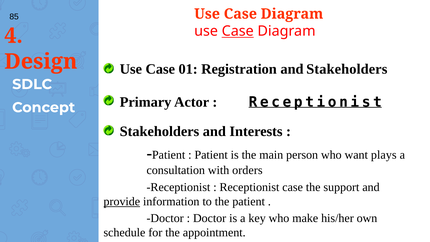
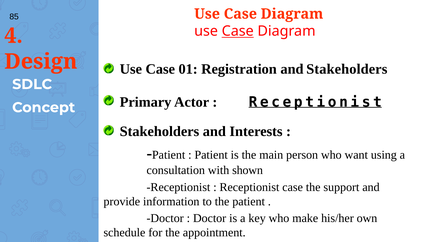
plays: plays -> using
orders: orders -> shown
provide underline: present -> none
